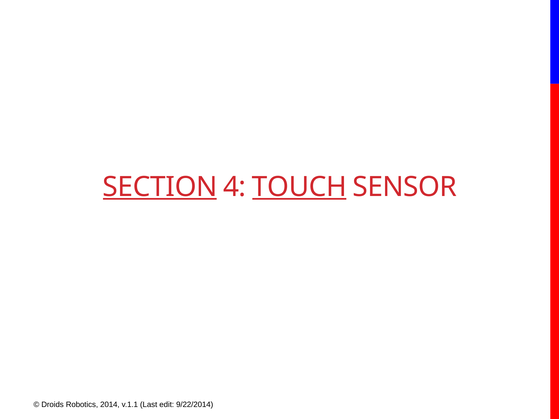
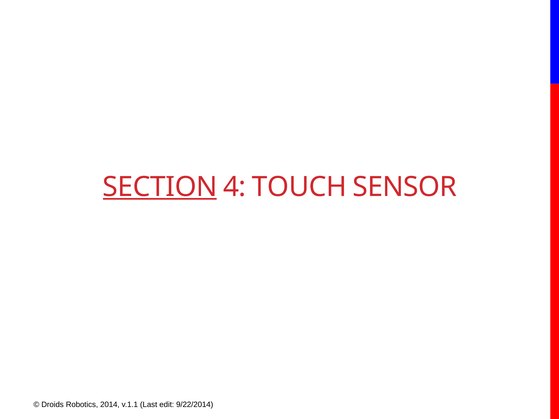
TOUCH underline: present -> none
